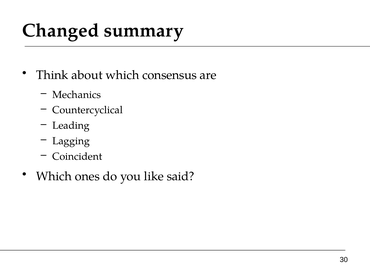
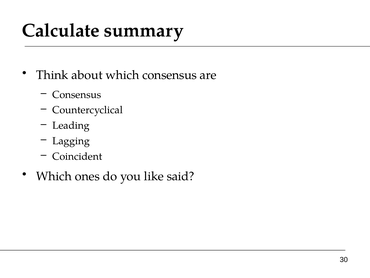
Changed: Changed -> Calculate
Mechanics at (77, 94): Mechanics -> Consensus
